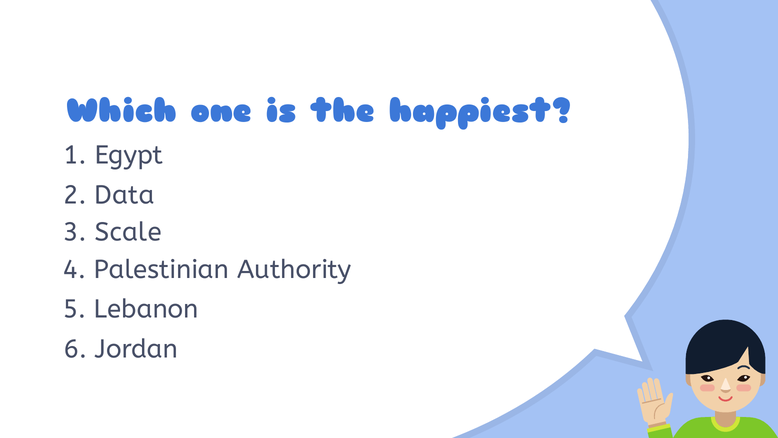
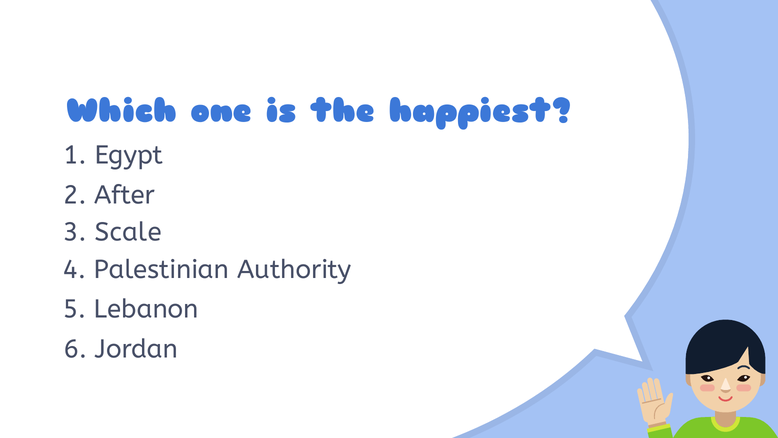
Data: Data -> After
